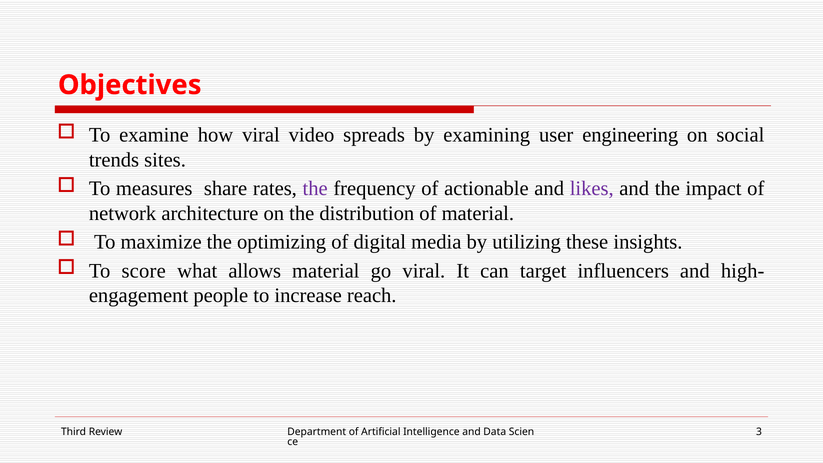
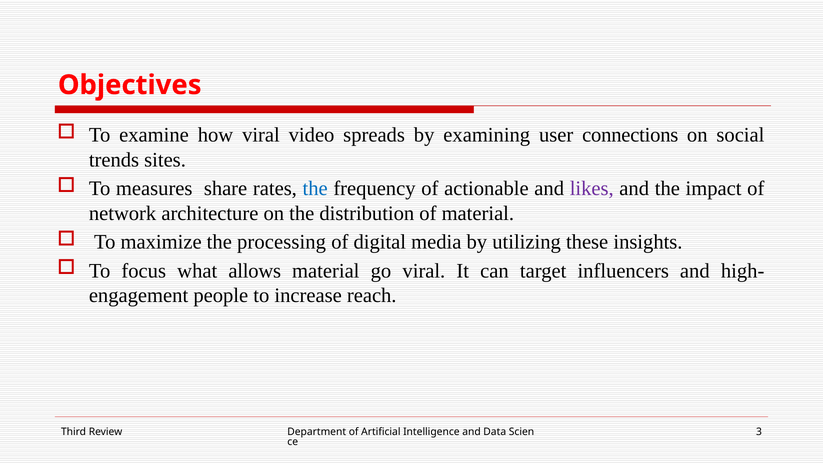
engineering: engineering -> connections
the at (315, 189) colour: purple -> blue
optimizing: optimizing -> processing
score: score -> focus
